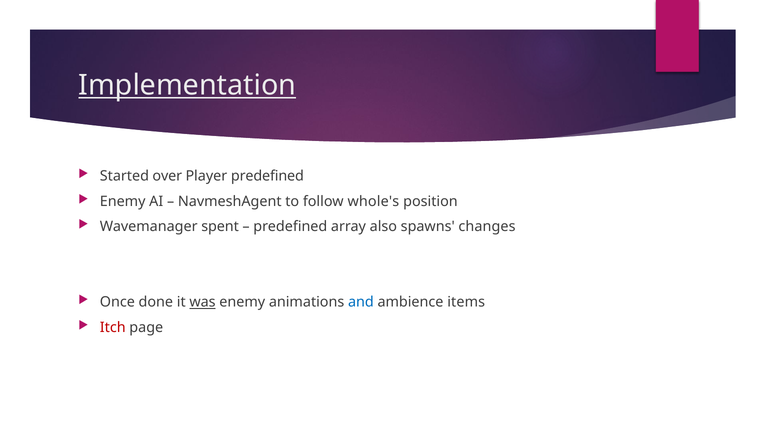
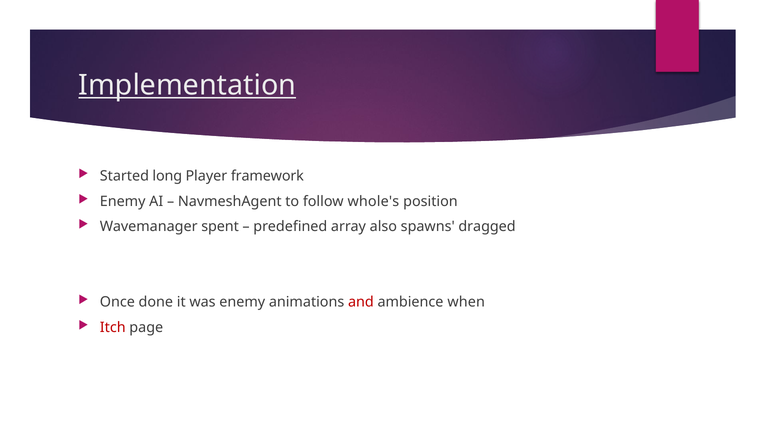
over: over -> long
Player predefined: predefined -> framework
changes: changes -> dragged
was underline: present -> none
and colour: blue -> red
items: items -> when
